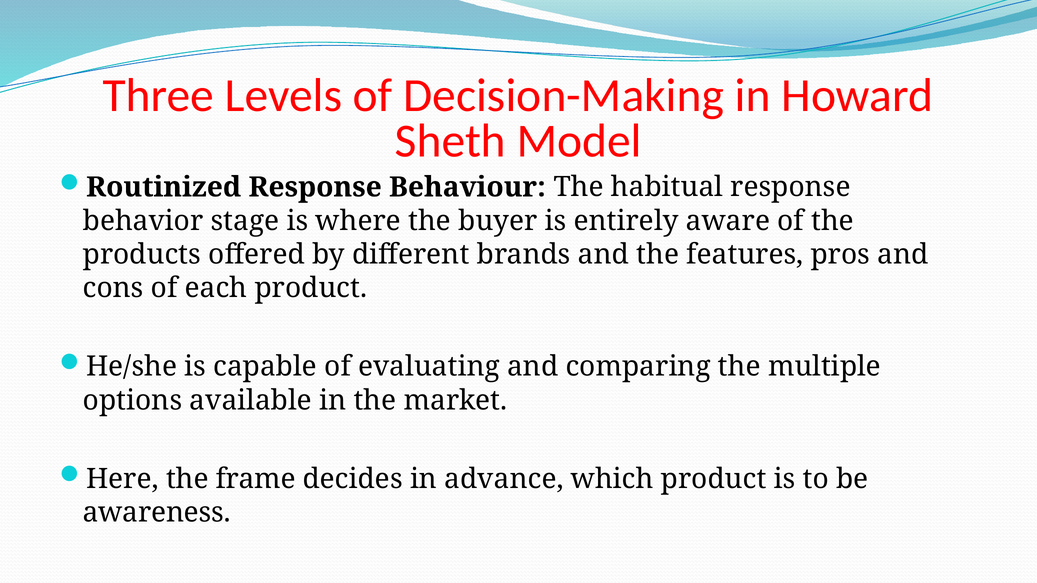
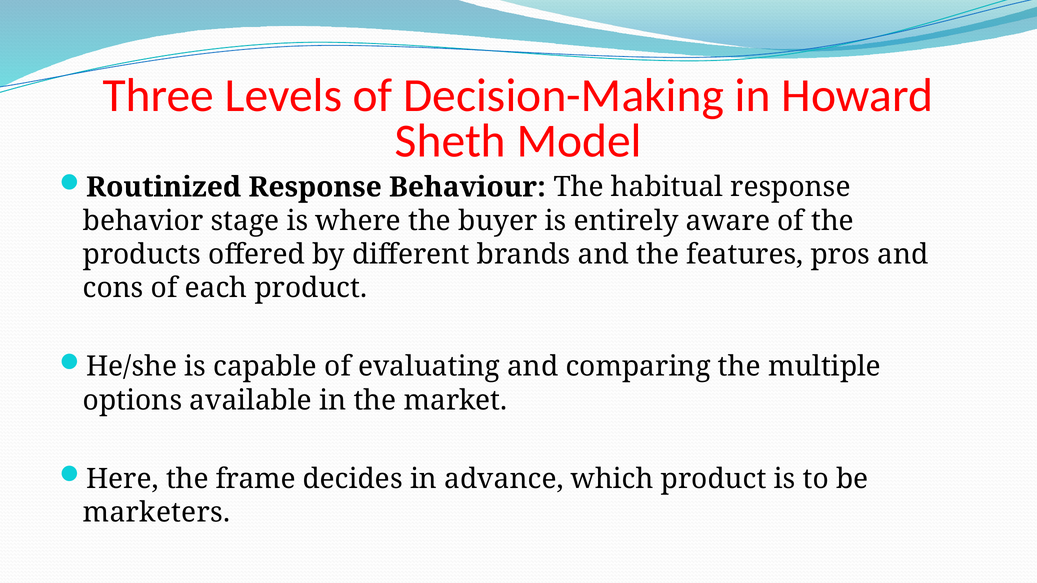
awareness: awareness -> marketers
